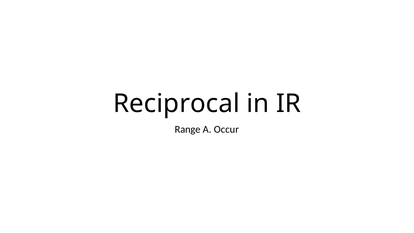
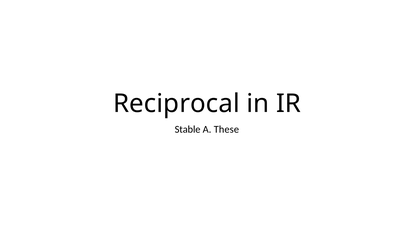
Range: Range -> Stable
Occur: Occur -> These
